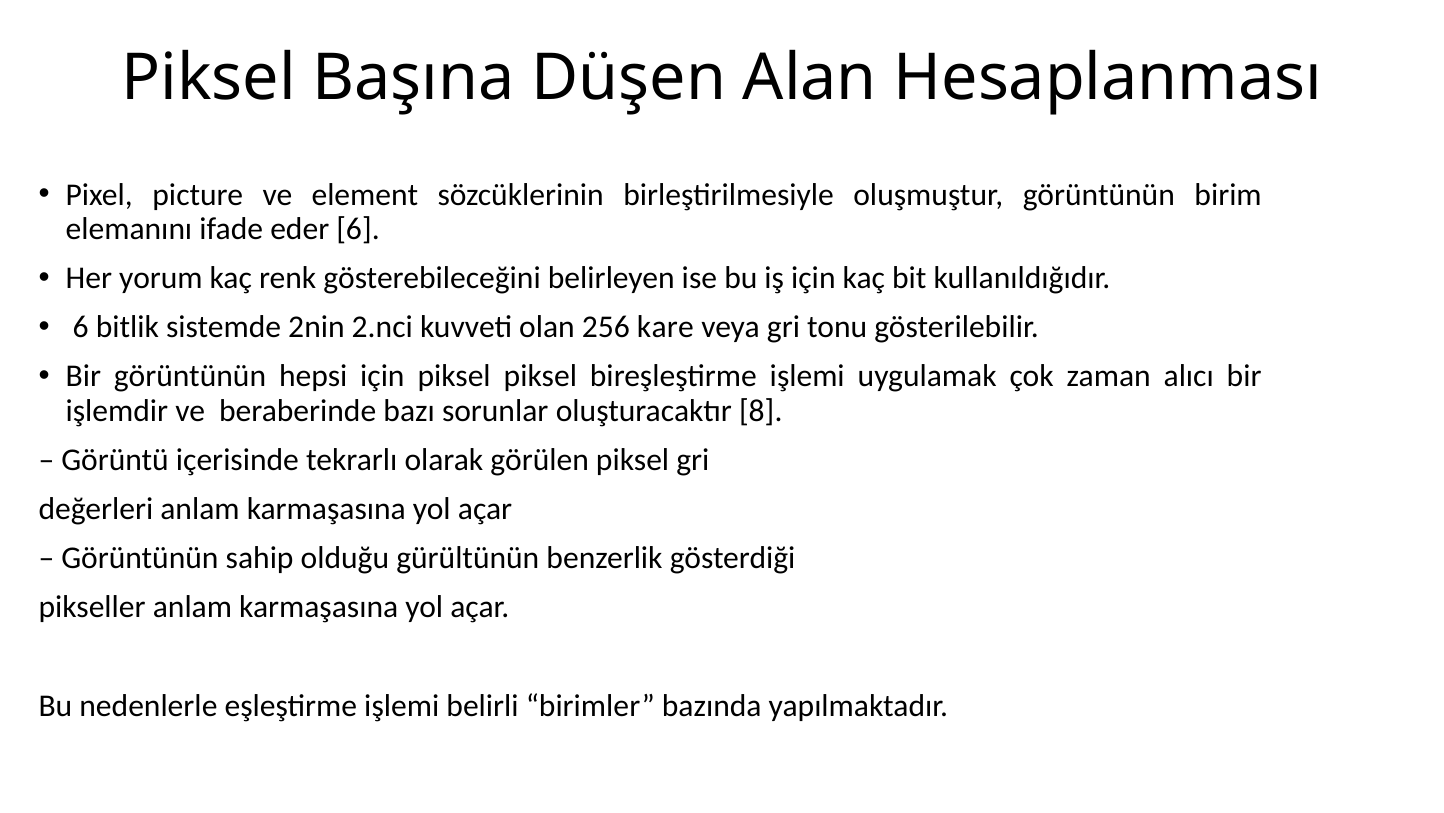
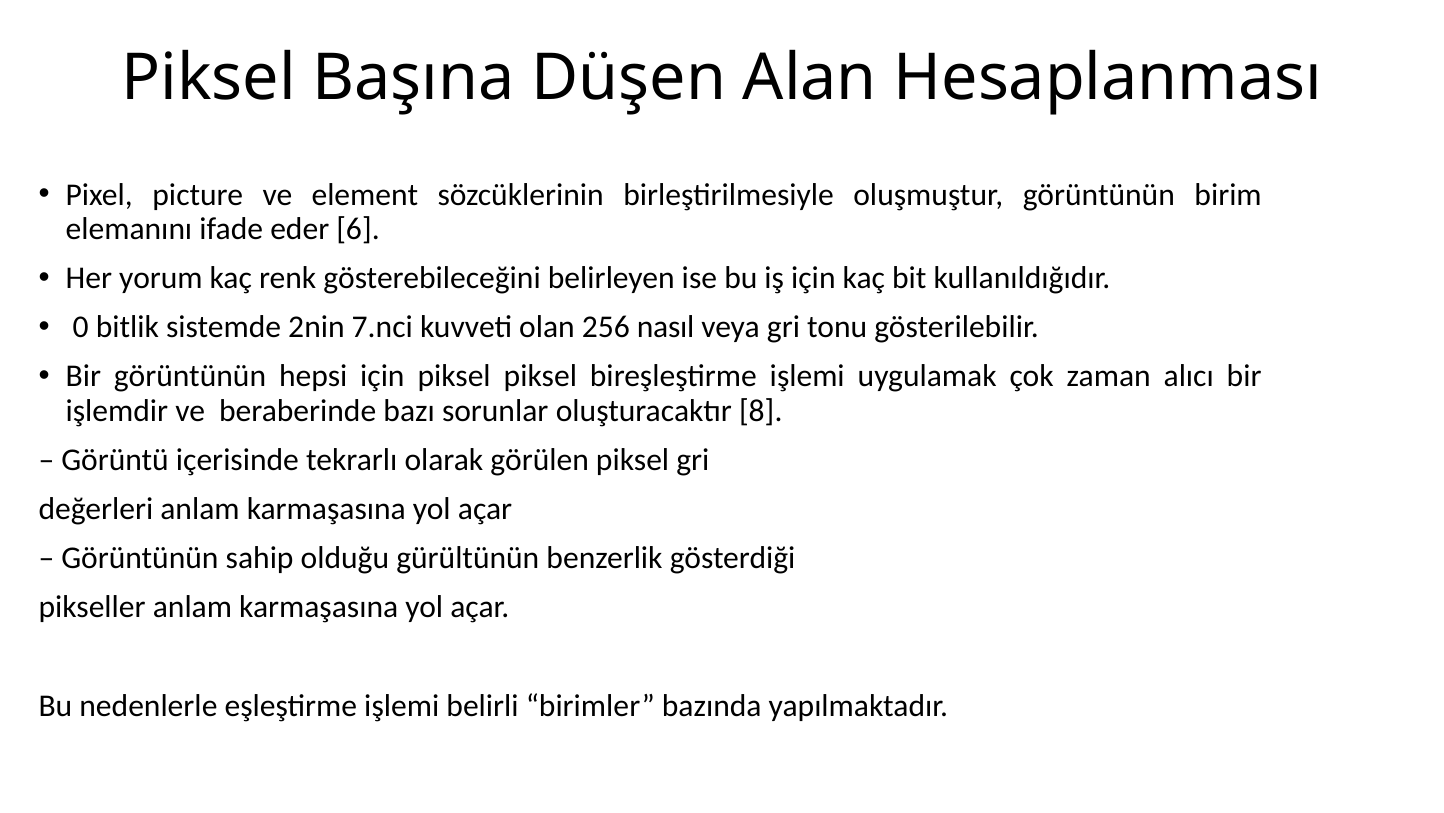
6 at (81, 327): 6 -> 0
2.nci: 2.nci -> 7.nci
kare: kare -> nasıl
